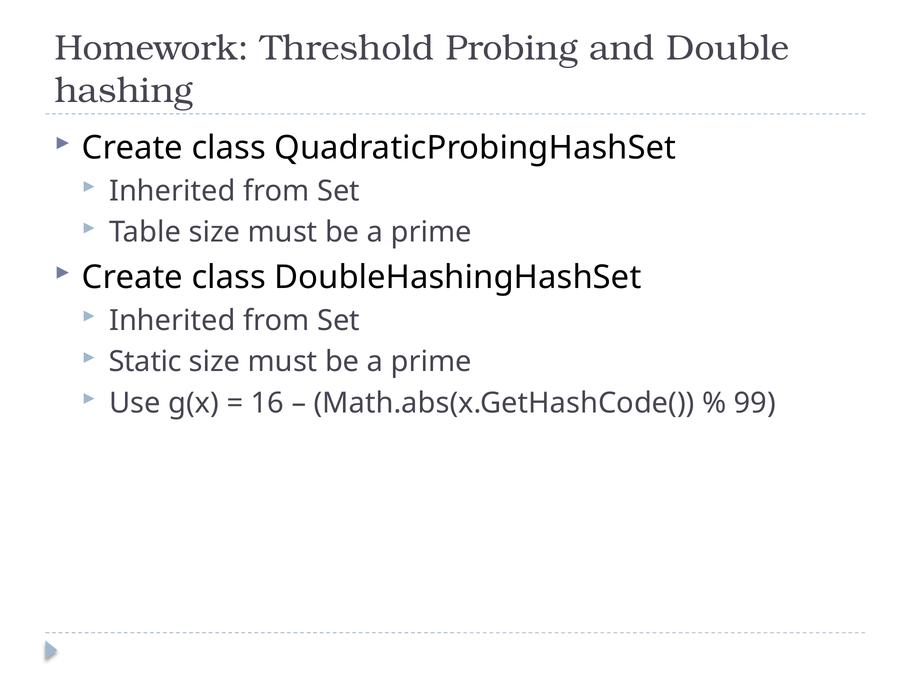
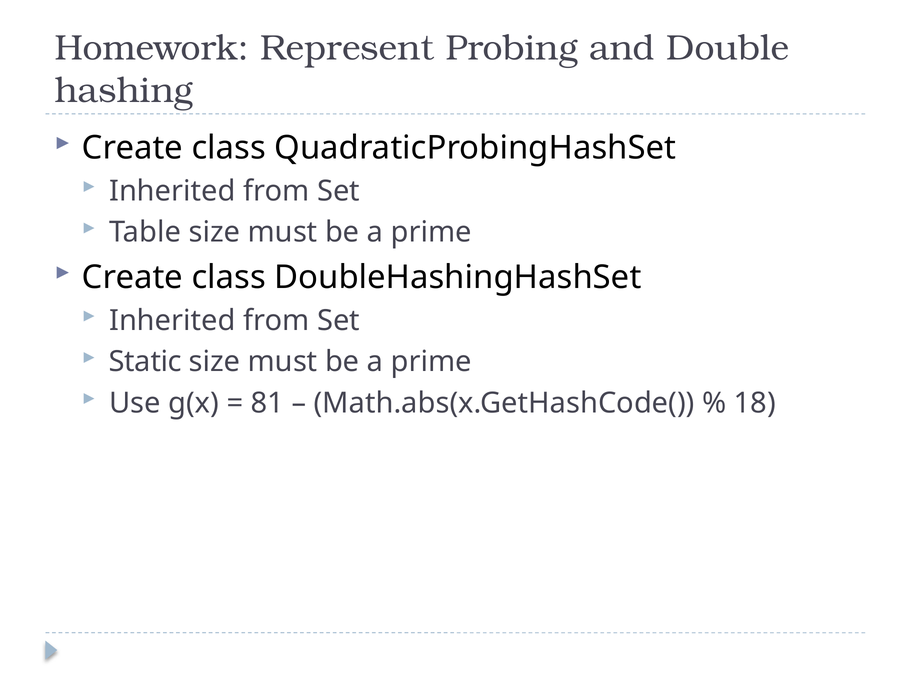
Threshold: Threshold -> Represent
16: 16 -> 81
99: 99 -> 18
